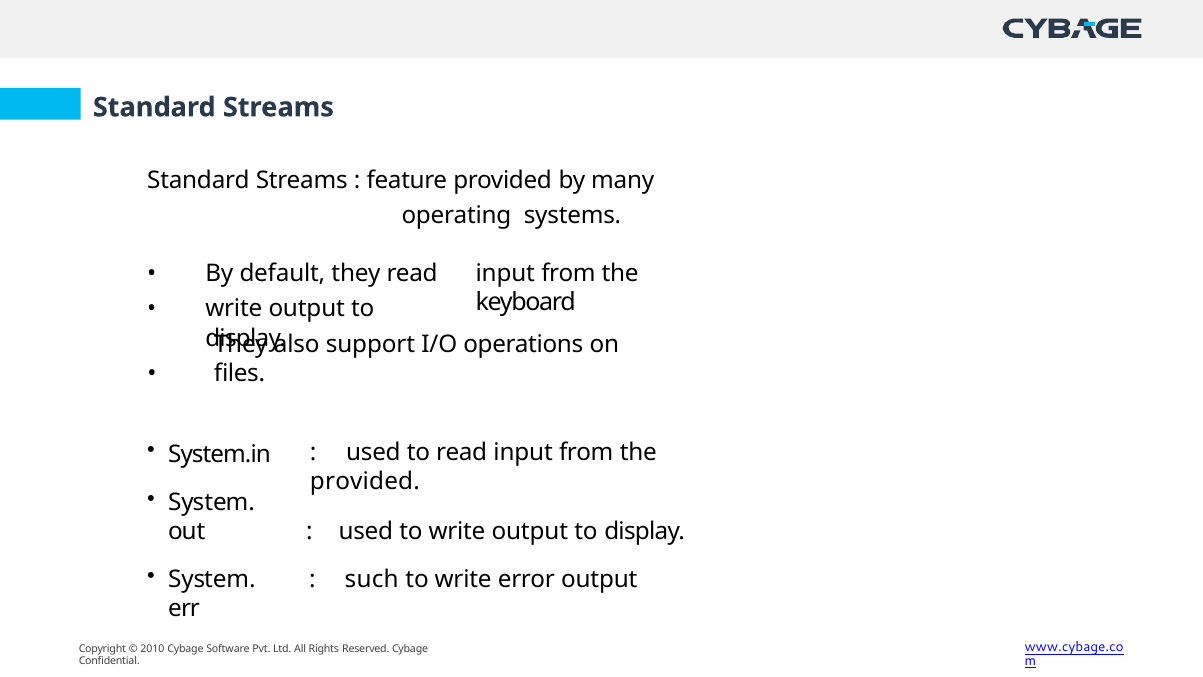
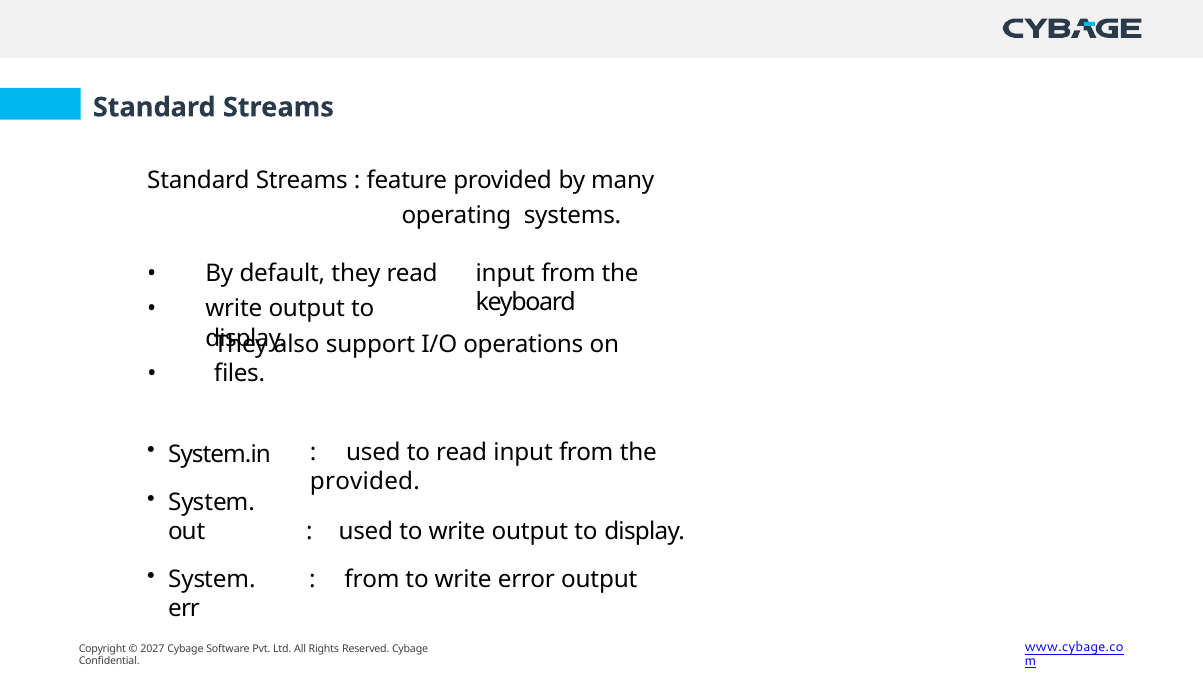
such at (372, 580): such -> from
2010: 2010 -> 2027
